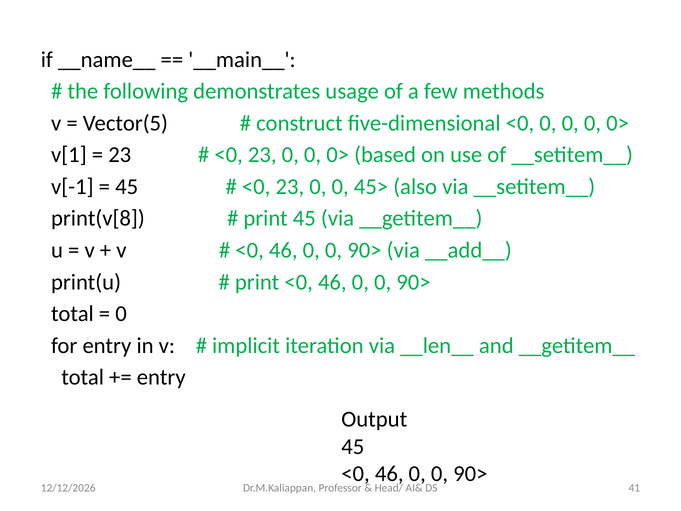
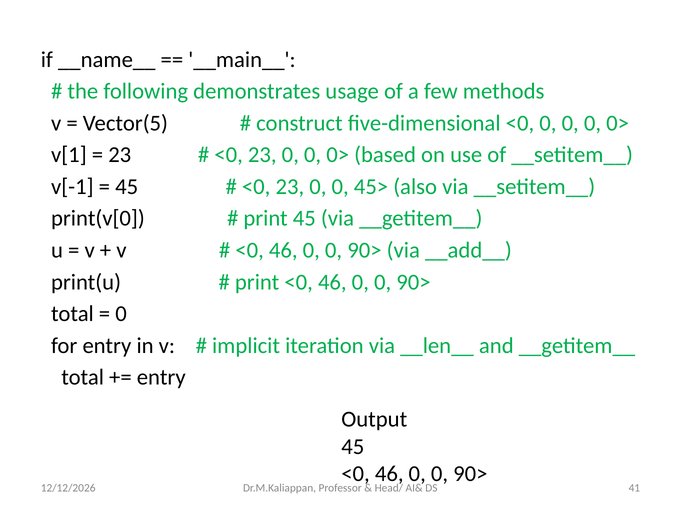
print(v[8: print(v[8 -> print(v[0
